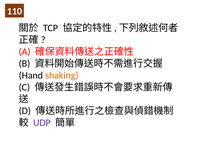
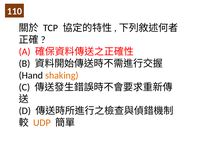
UDP colour: purple -> orange
